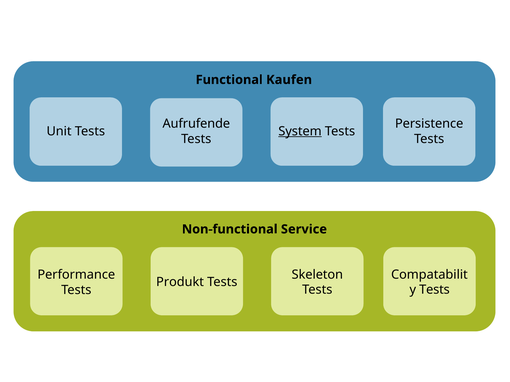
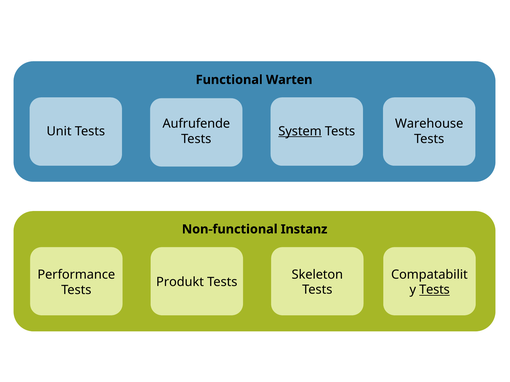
Kaufen: Kaufen -> Warten
Persistence: Persistence -> Warehouse
Service: Service -> Instanz
Tests at (434, 290) underline: none -> present
